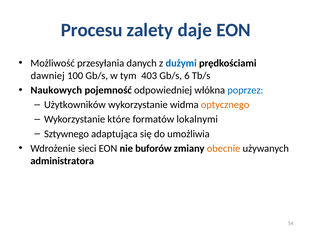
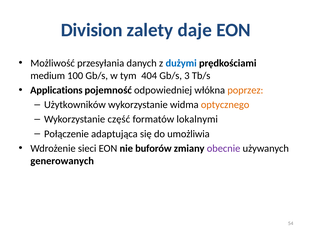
Procesu: Procesu -> Division
dawniej: dawniej -> medium
403: 403 -> 404
6: 6 -> 3
Naukowych: Naukowych -> Applications
poprzez colour: blue -> orange
które: które -> część
Sztywnego: Sztywnego -> Połączenie
obecnie colour: orange -> purple
administratora: administratora -> generowanych
